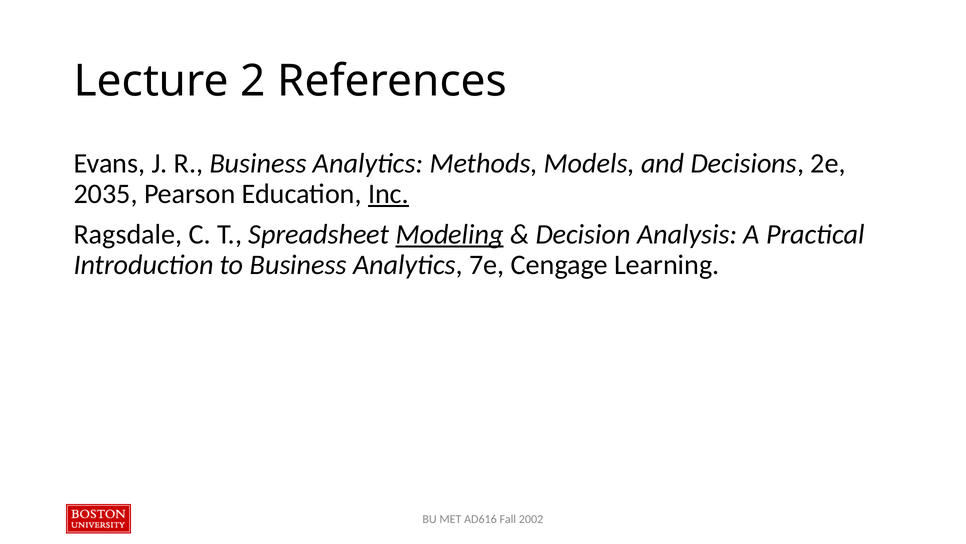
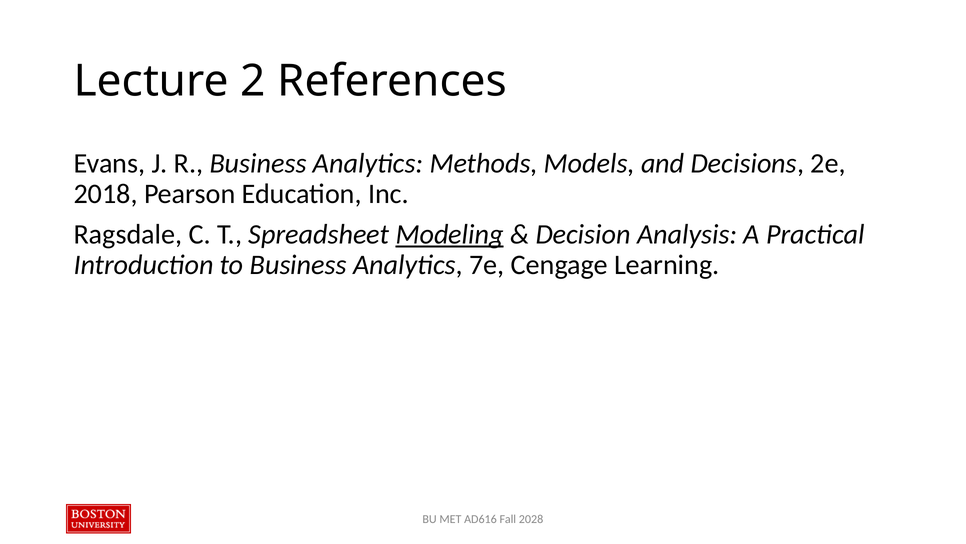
2035: 2035 -> 2018
Inc underline: present -> none
2002: 2002 -> 2028
